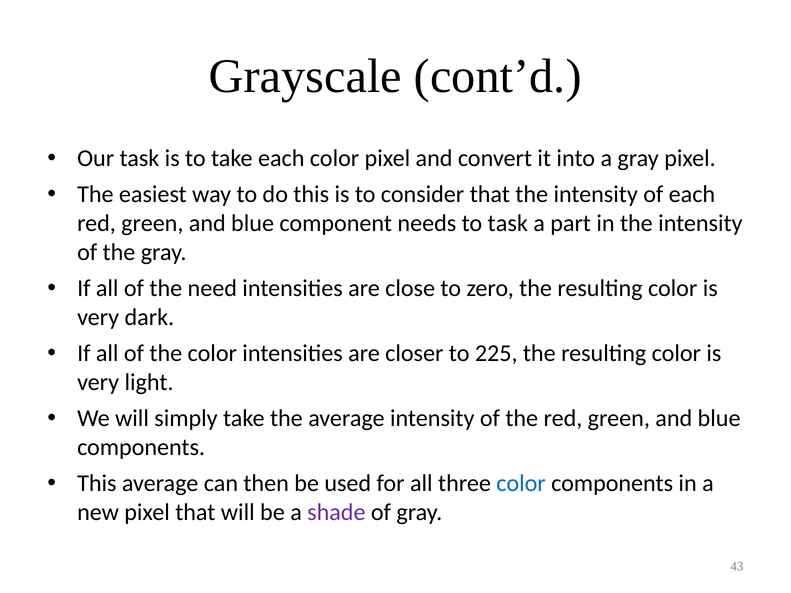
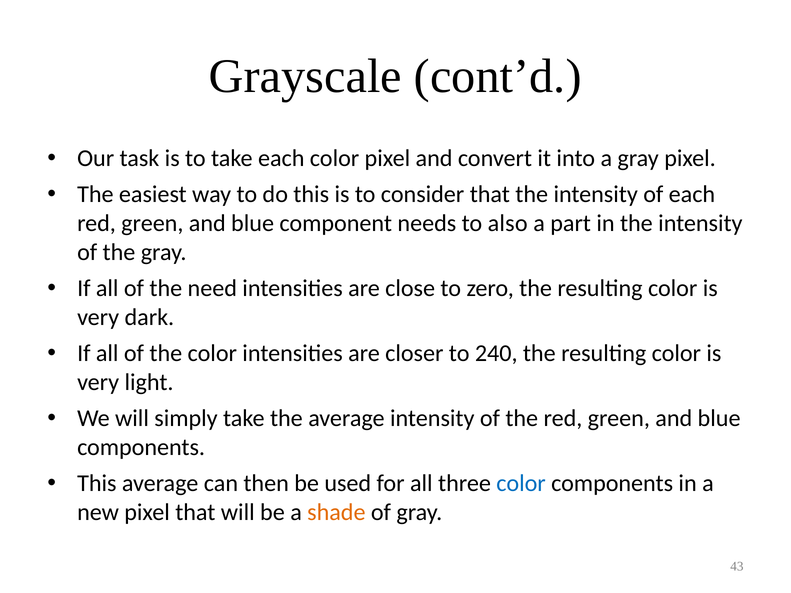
to task: task -> also
225: 225 -> 240
shade colour: purple -> orange
